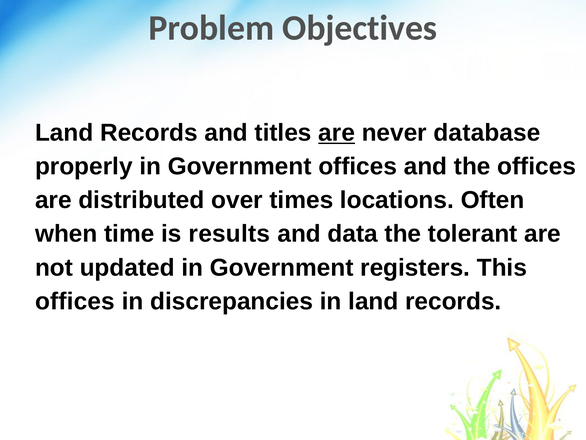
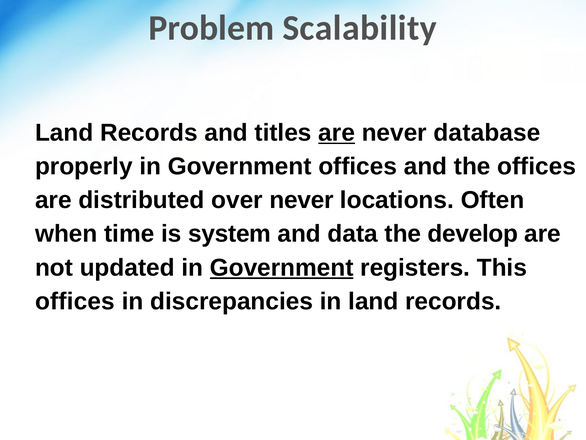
Objectives: Objectives -> Scalability
over times: times -> never
results: results -> system
tolerant: tolerant -> develop
Government at (282, 267) underline: none -> present
